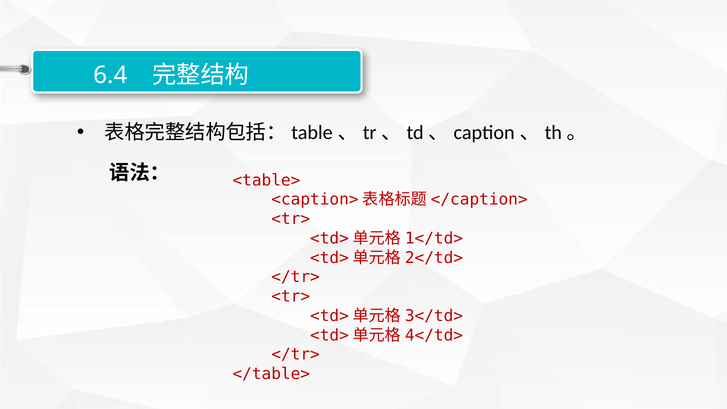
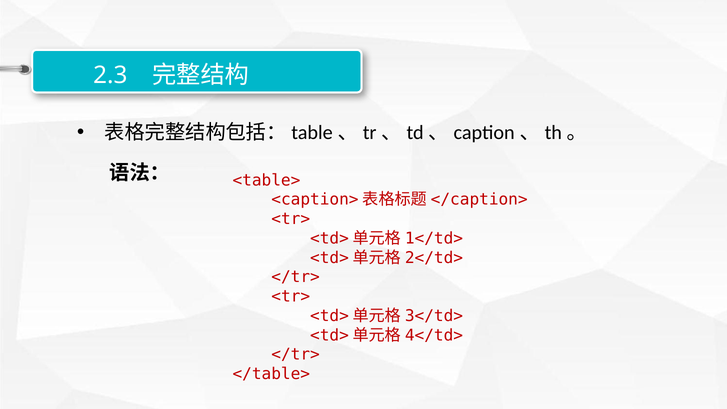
6.4: 6.4 -> 2.3
